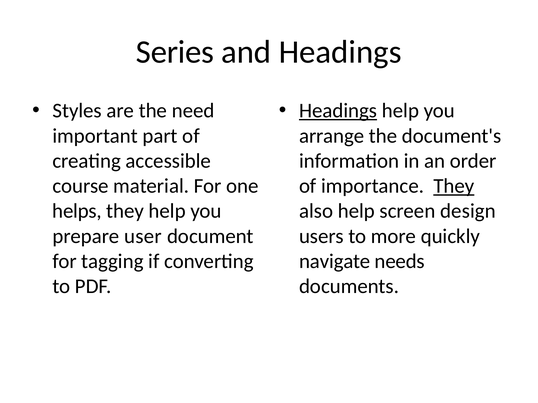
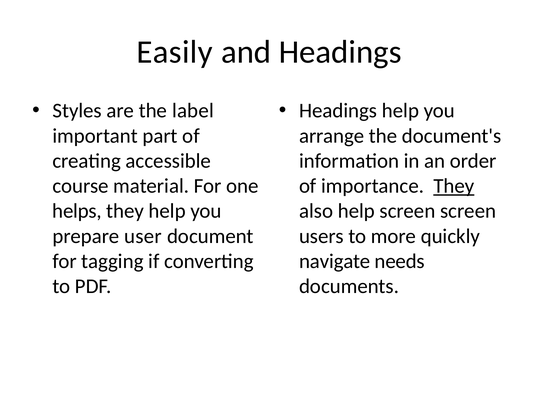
Series: Series -> Easily
need: need -> label
Headings at (338, 111) underline: present -> none
screen design: design -> screen
